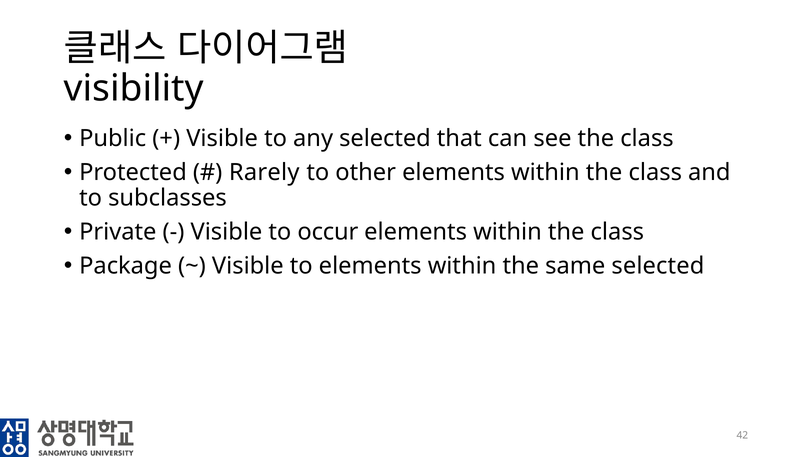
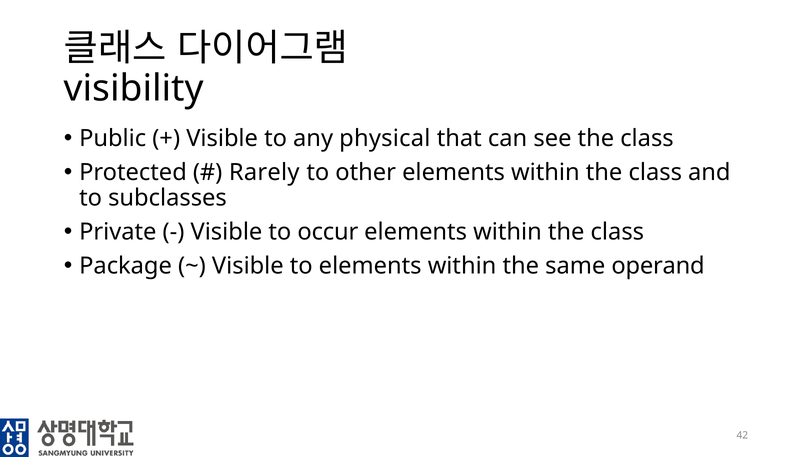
any selected: selected -> physical
same selected: selected -> operand
